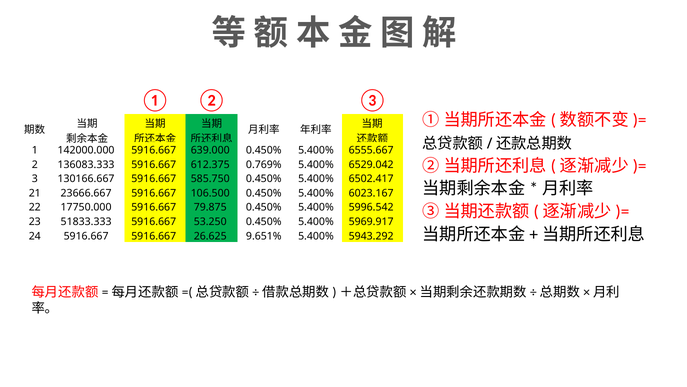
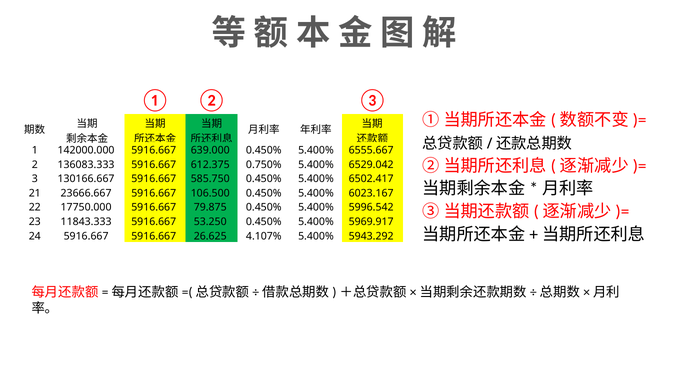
0.769%: 0.769% -> 0.750%
51833.333: 51833.333 -> 11843.333
9.651%: 9.651% -> 4.107%
